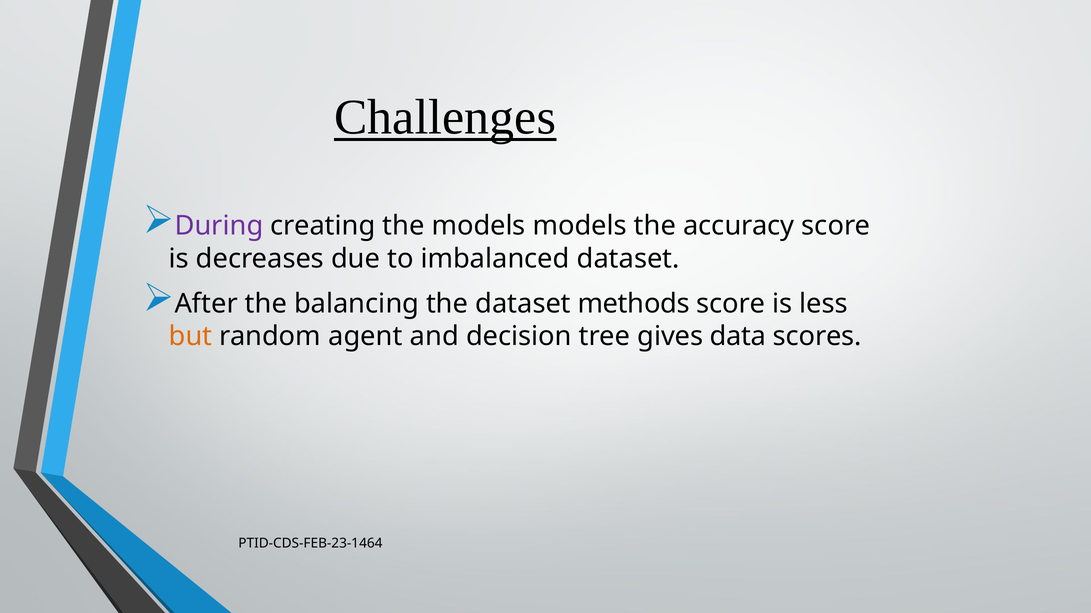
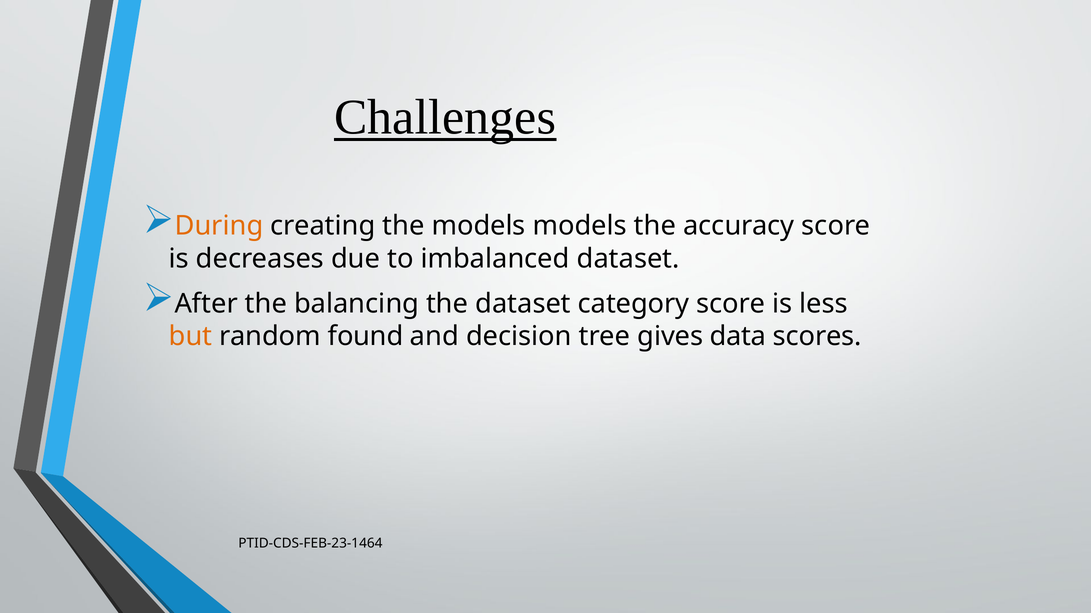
During colour: purple -> orange
methods: methods -> category
agent: agent -> found
